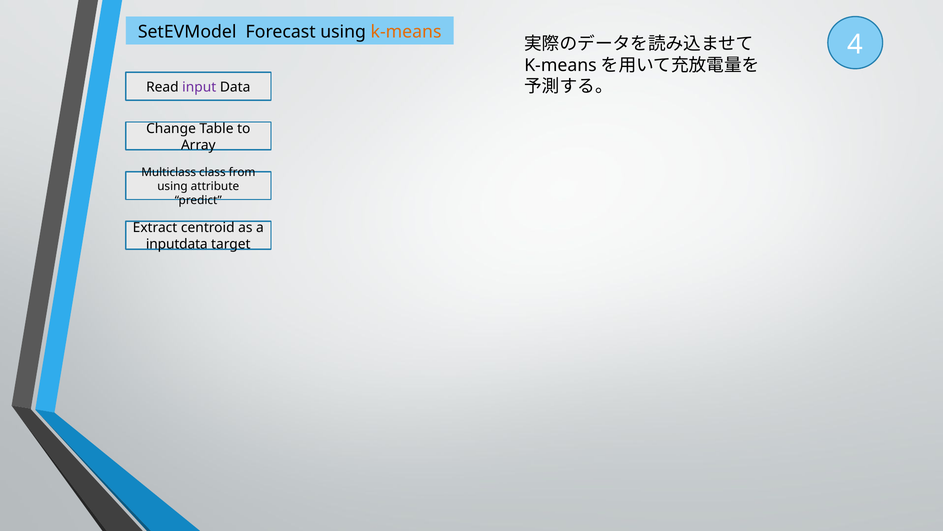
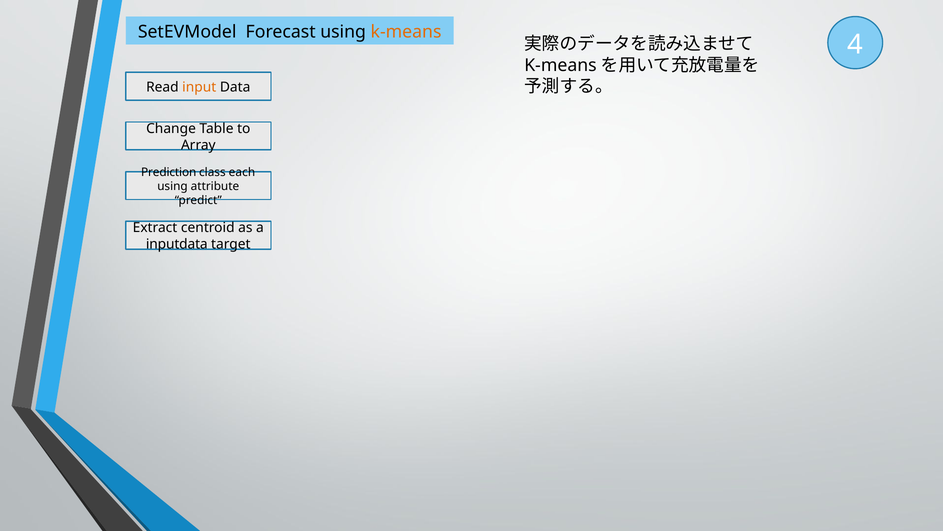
input colour: purple -> orange
Multiclass: Multiclass -> Prediction
from: from -> each
